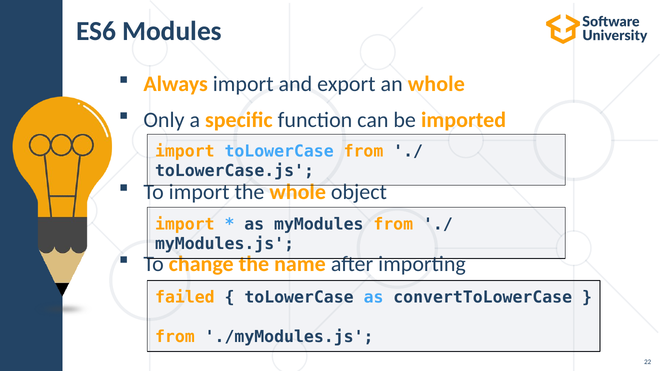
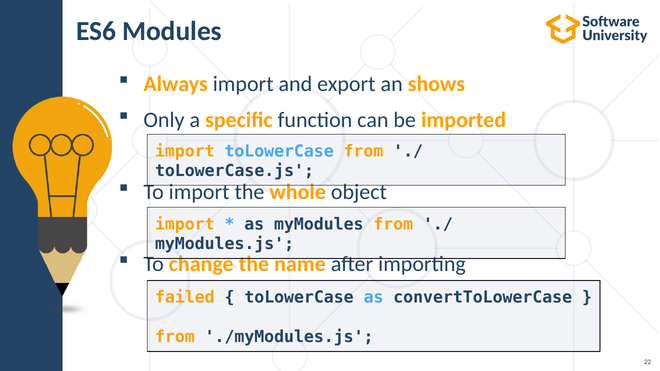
an whole: whole -> shows
